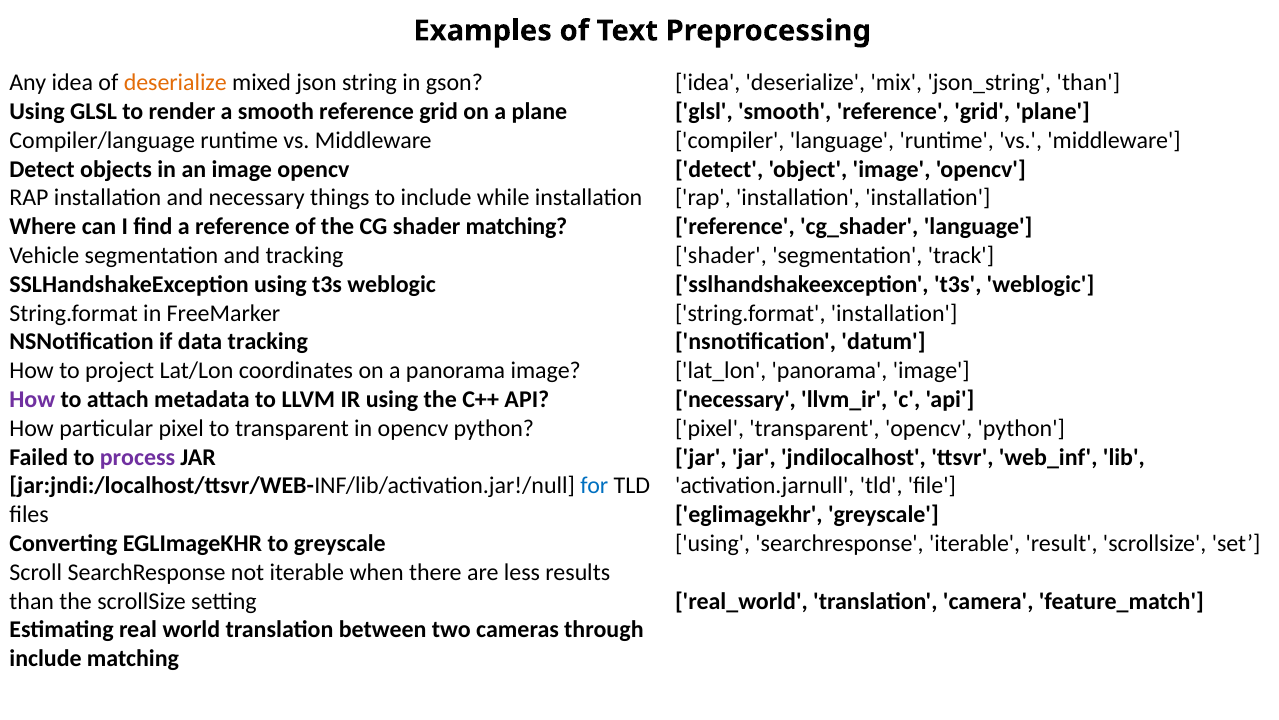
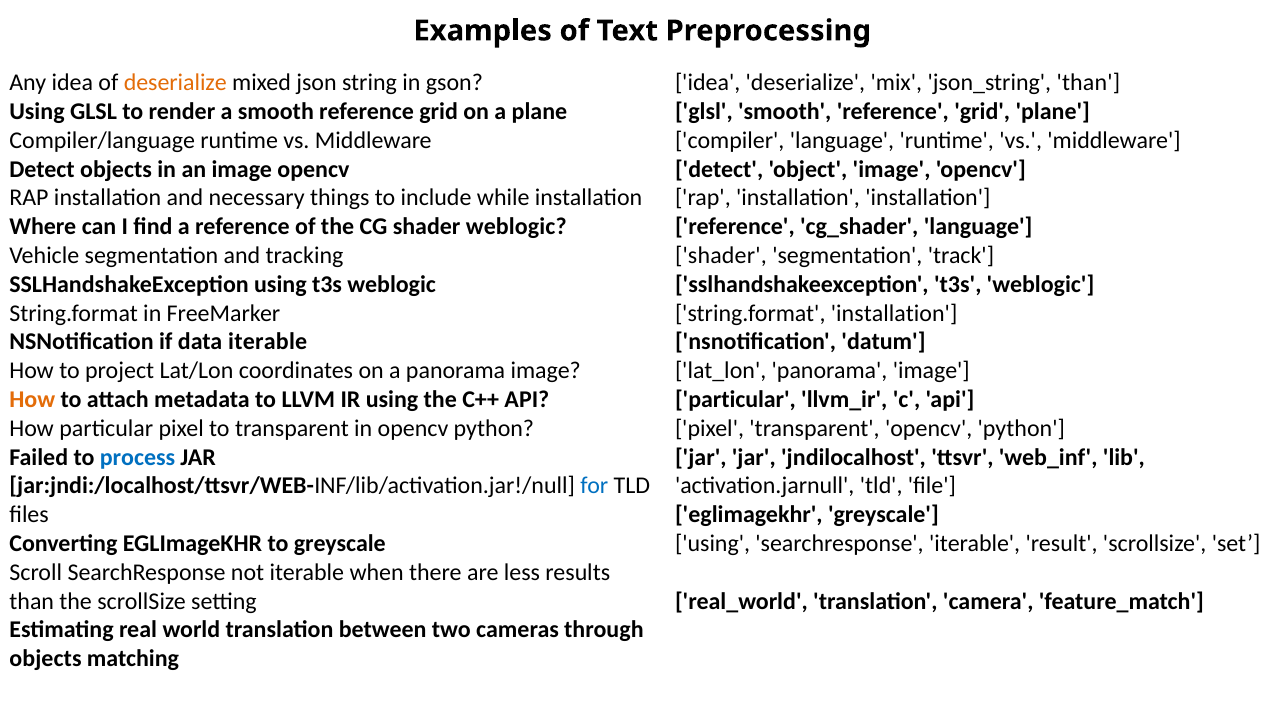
shader matching: matching -> weblogic
data tracking: tracking -> iterable
How at (32, 399) colour: purple -> orange
necessary at (735, 399): necessary -> particular
process colour: purple -> blue
include at (46, 658): include -> objects
